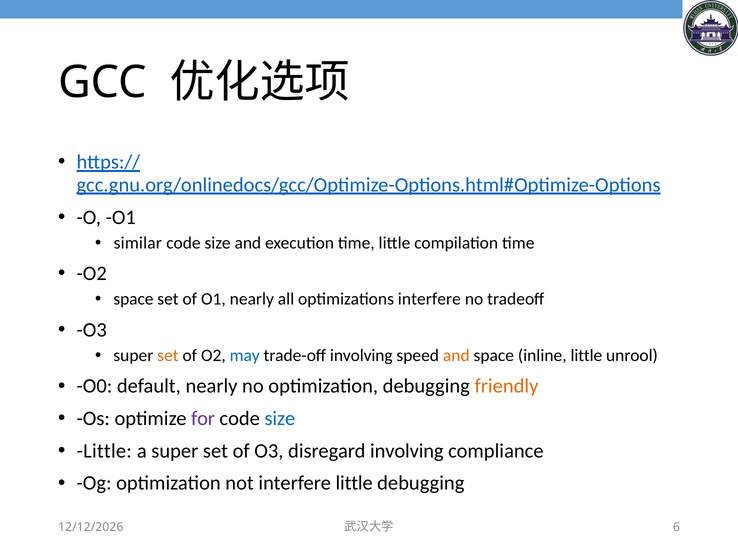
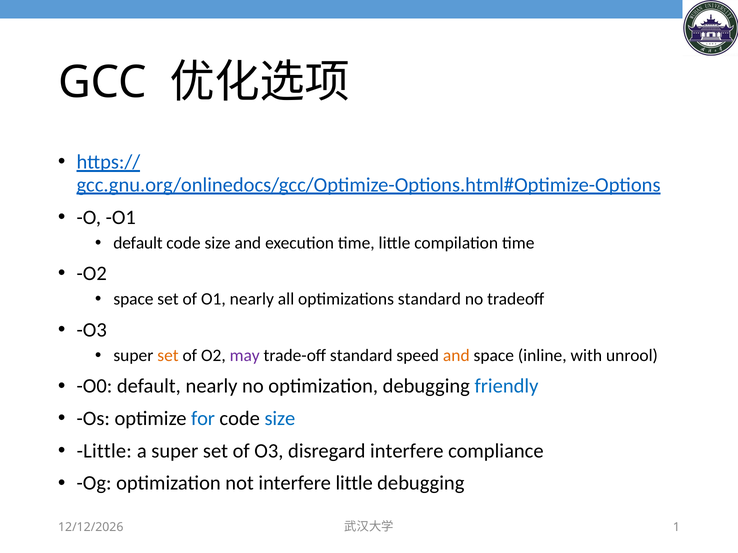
similar at (138, 243): similar -> default
optimizations interfere: interfere -> standard
may colour: blue -> purple
trade-off involving: involving -> standard
inline little: little -> with
friendly colour: orange -> blue
for colour: purple -> blue
disregard involving: involving -> interfere
6: 6 -> 1
